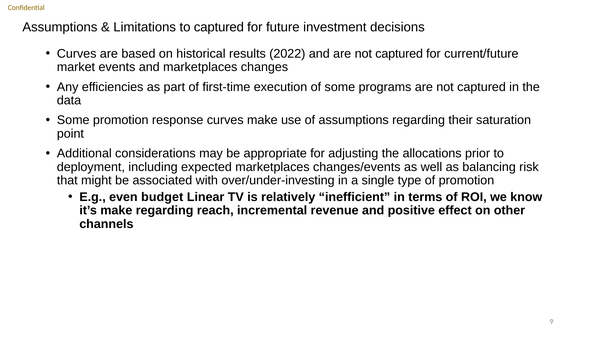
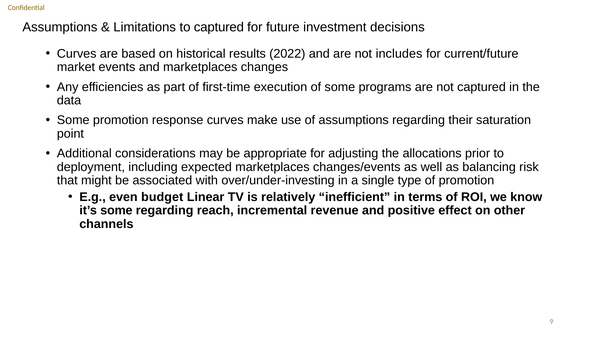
and are not captured: captured -> includes
it’s make: make -> some
